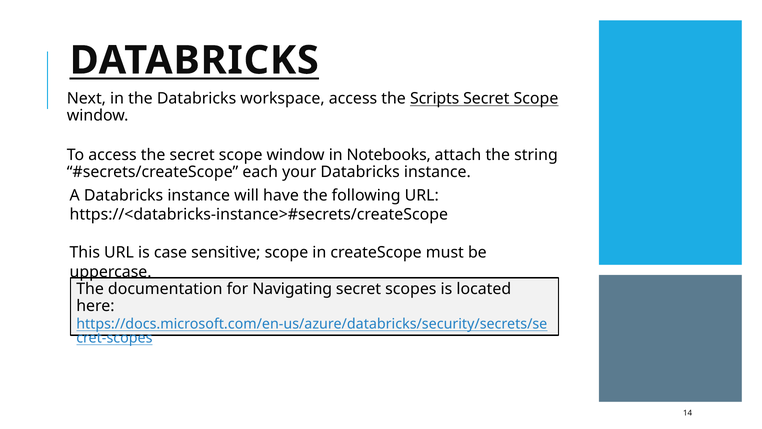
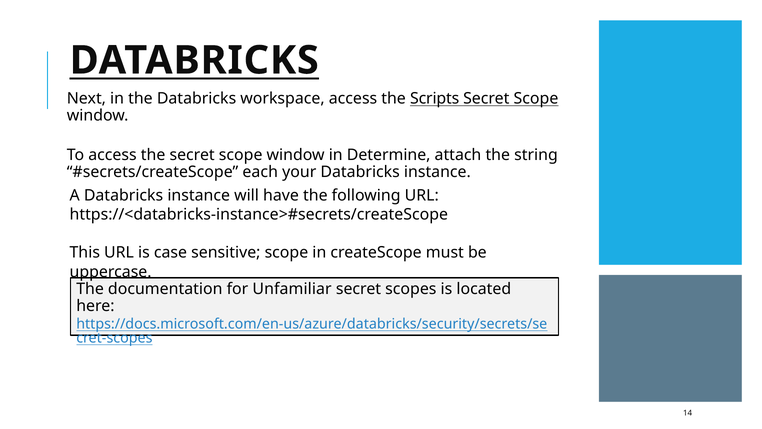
Notebooks: Notebooks -> Determine
Navigating: Navigating -> Unfamiliar
